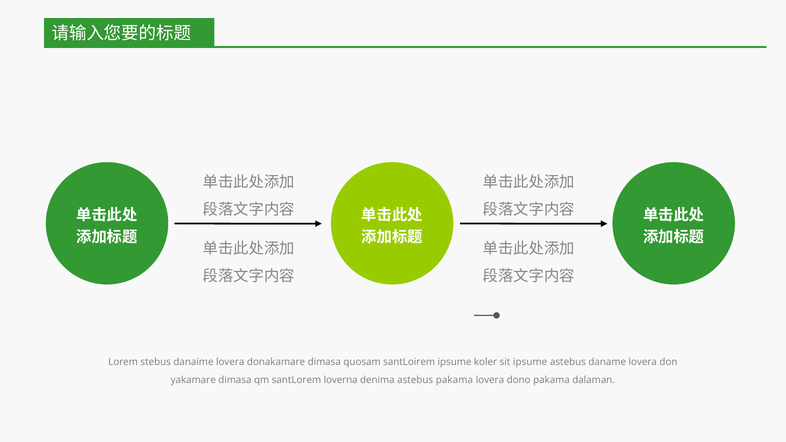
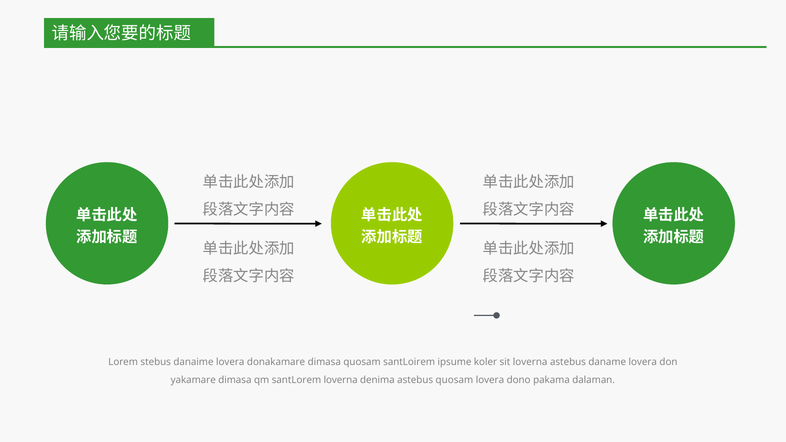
sit ipsume: ipsume -> loverna
astebus pakama: pakama -> quosam
